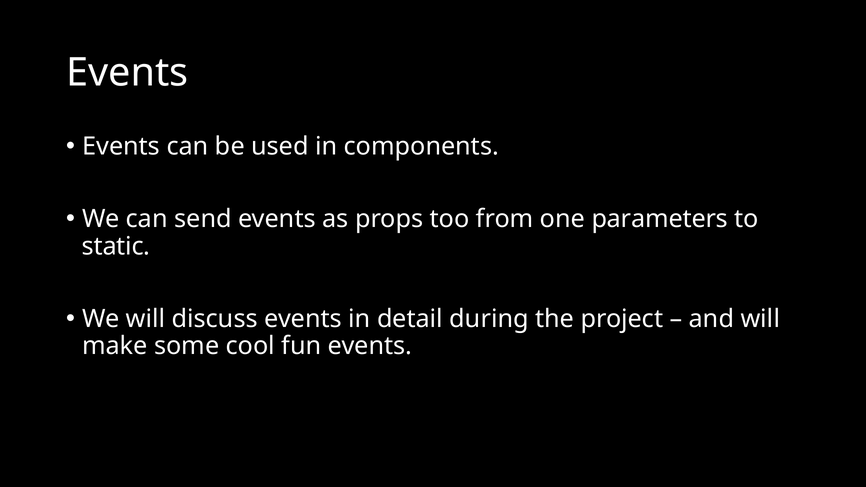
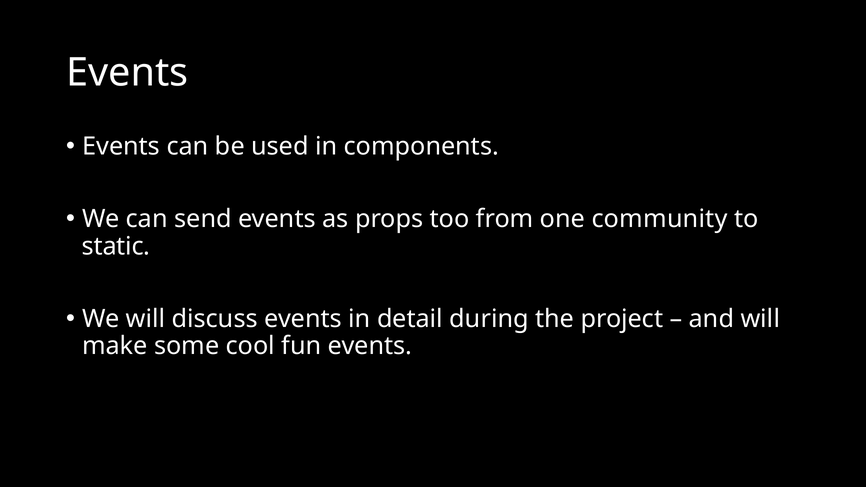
parameters: parameters -> community
